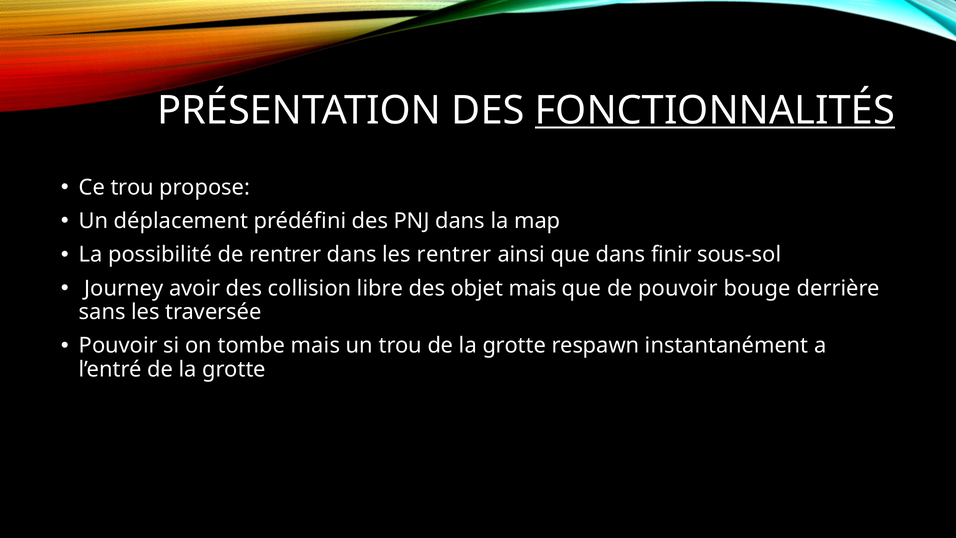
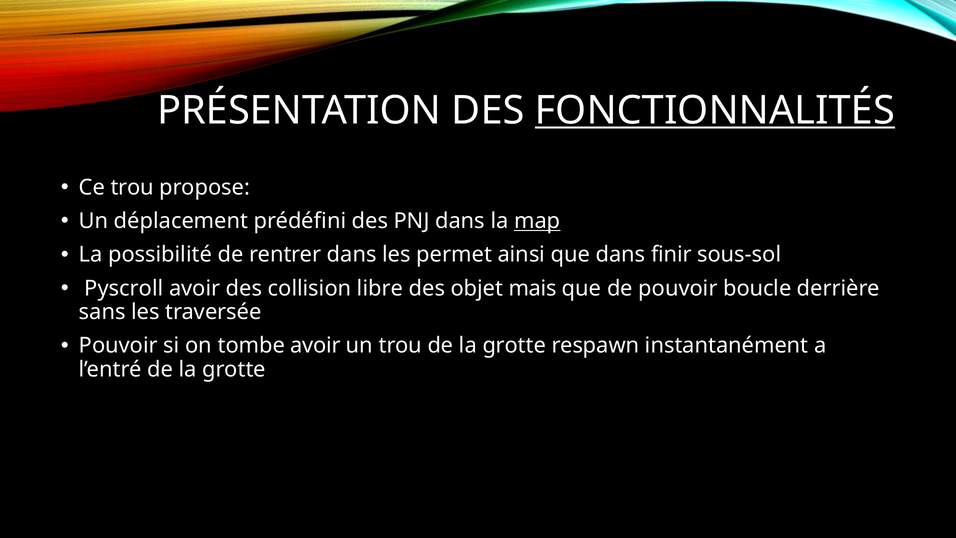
map underline: none -> present
les rentrer: rentrer -> permet
Journey: Journey -> Pyscroll
bouge: bouge -> boucle
tombe mais: mais -> avoir
